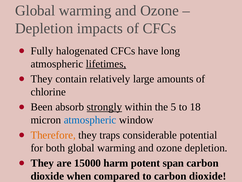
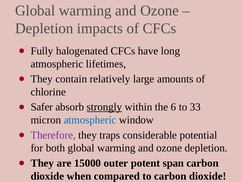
lifetimes underline: present -> none
Been: Been -> Safer
5: 5 -> 6
18: 18 -> 33
Therefore colour: orange -> purple
harm: harm -> outer
